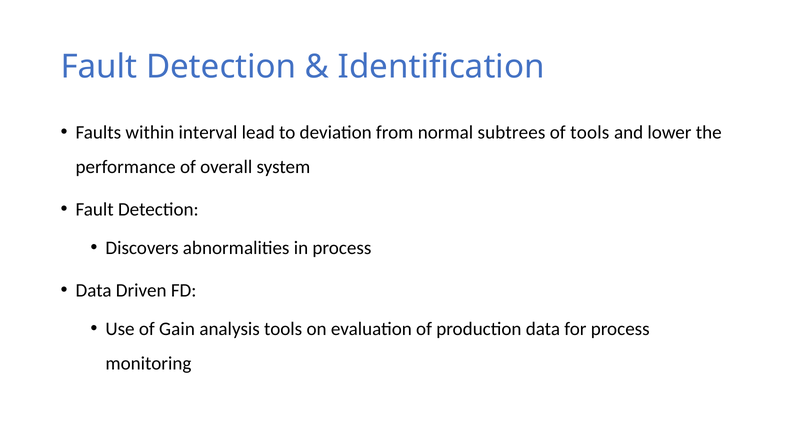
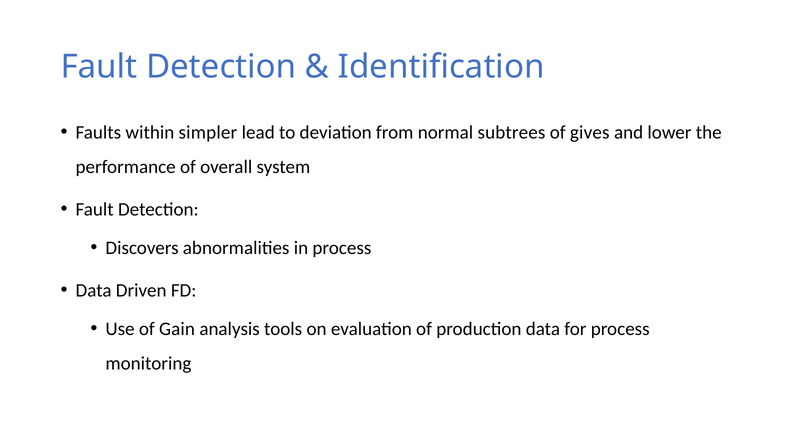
interval: interval -> simpler
of tools: tools -> gives
